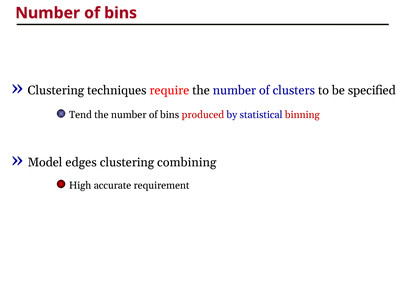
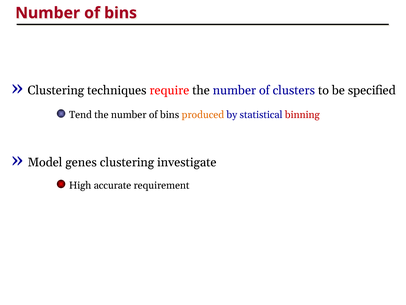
produced colour: red -> orange
edges: edges -> genes
combining: combining -> investigate
